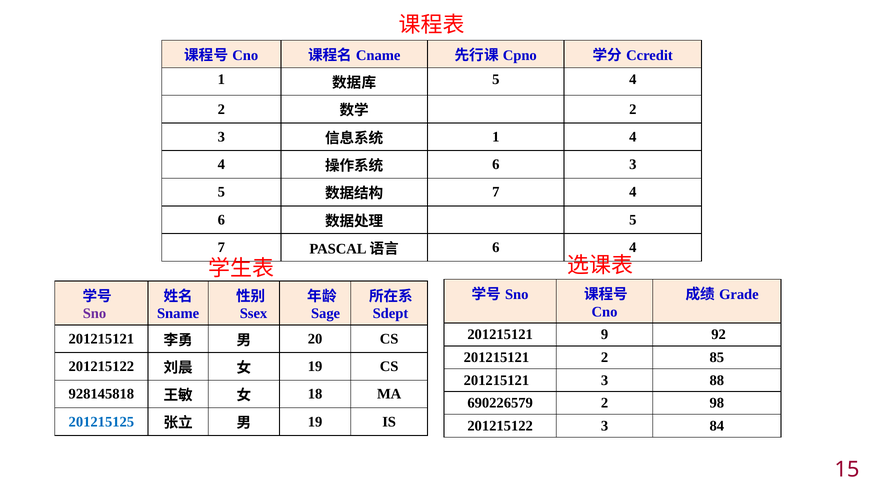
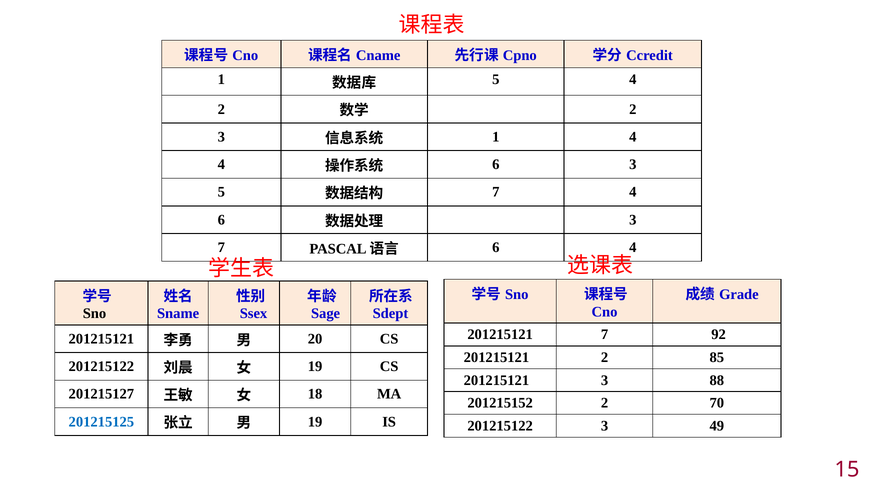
5 at (633, 220): 5 -> 3
Sno at (94, 314) colour: purple -> black
201215121 9: 9 -> 7
928145818: 928145818 -> 201215127
690226579: 690226579 -> 201215152
98: 98 -> 70
84: 84 -> 49
